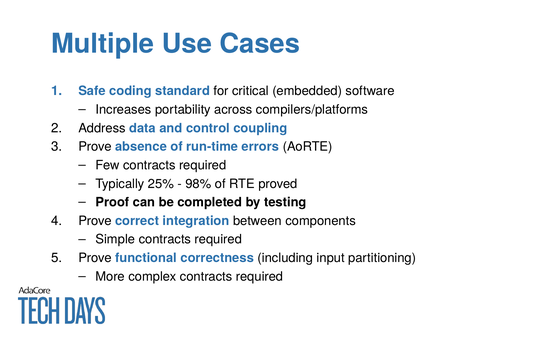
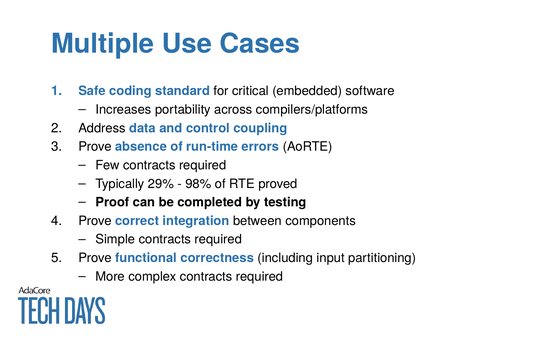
25%: 25% -> 29%
